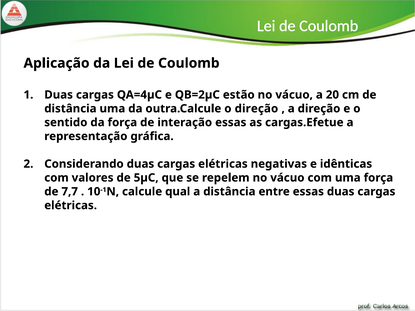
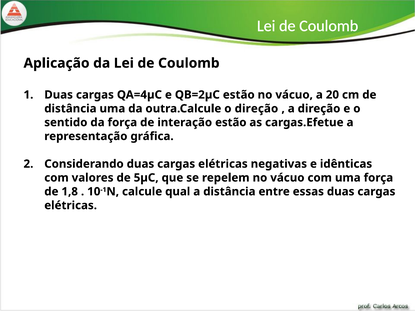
interação essas: essas -> estão
7,7: 7,7 -> 1,8
